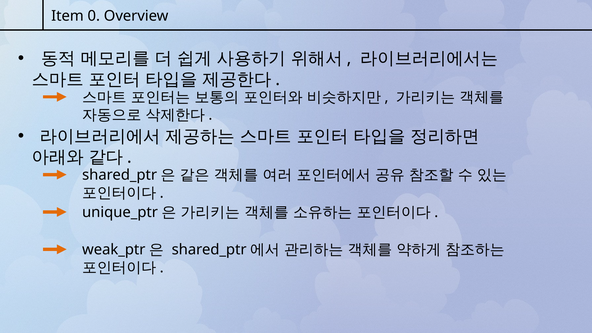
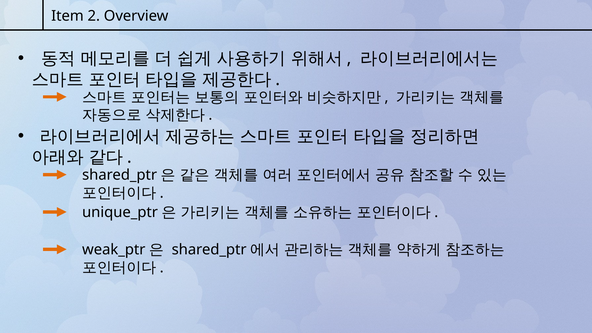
0: 0 -> 2
